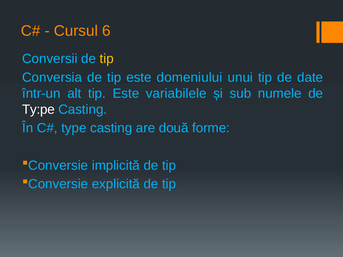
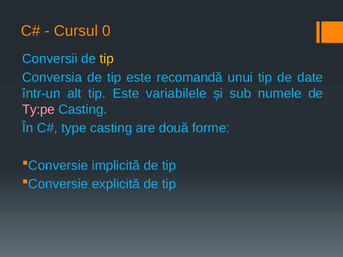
6: 6 -> 0
domeniului: domeniului -> recomandă
Ty:pe colour: white -> pink
